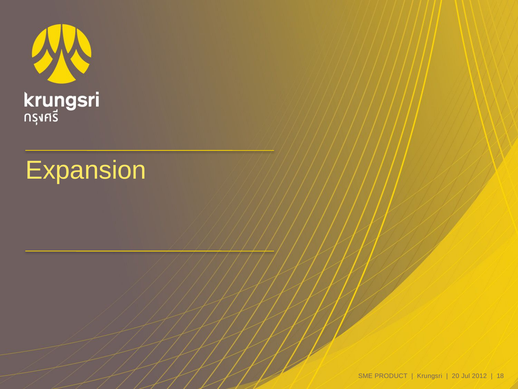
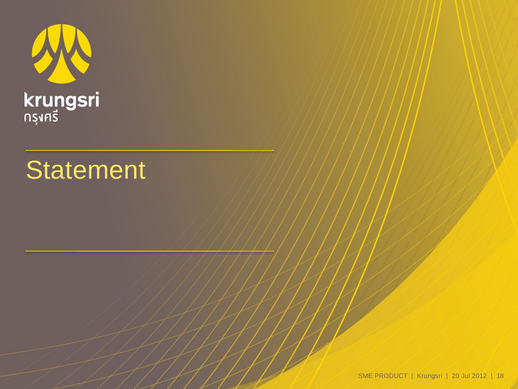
Expansion: Expansion -> Statement
